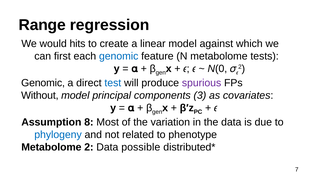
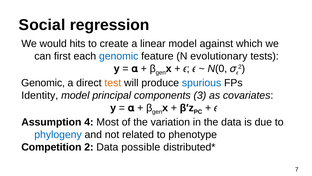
Range: Range -> Social
N metabolome: metabolome -> evolutionary
test colour: blue -> orange
spurious colour: purple -> blue
Without: Without -> Identity
8: 8 -> 4
Metabolome at (51, 147): Metabolome -> Competition
